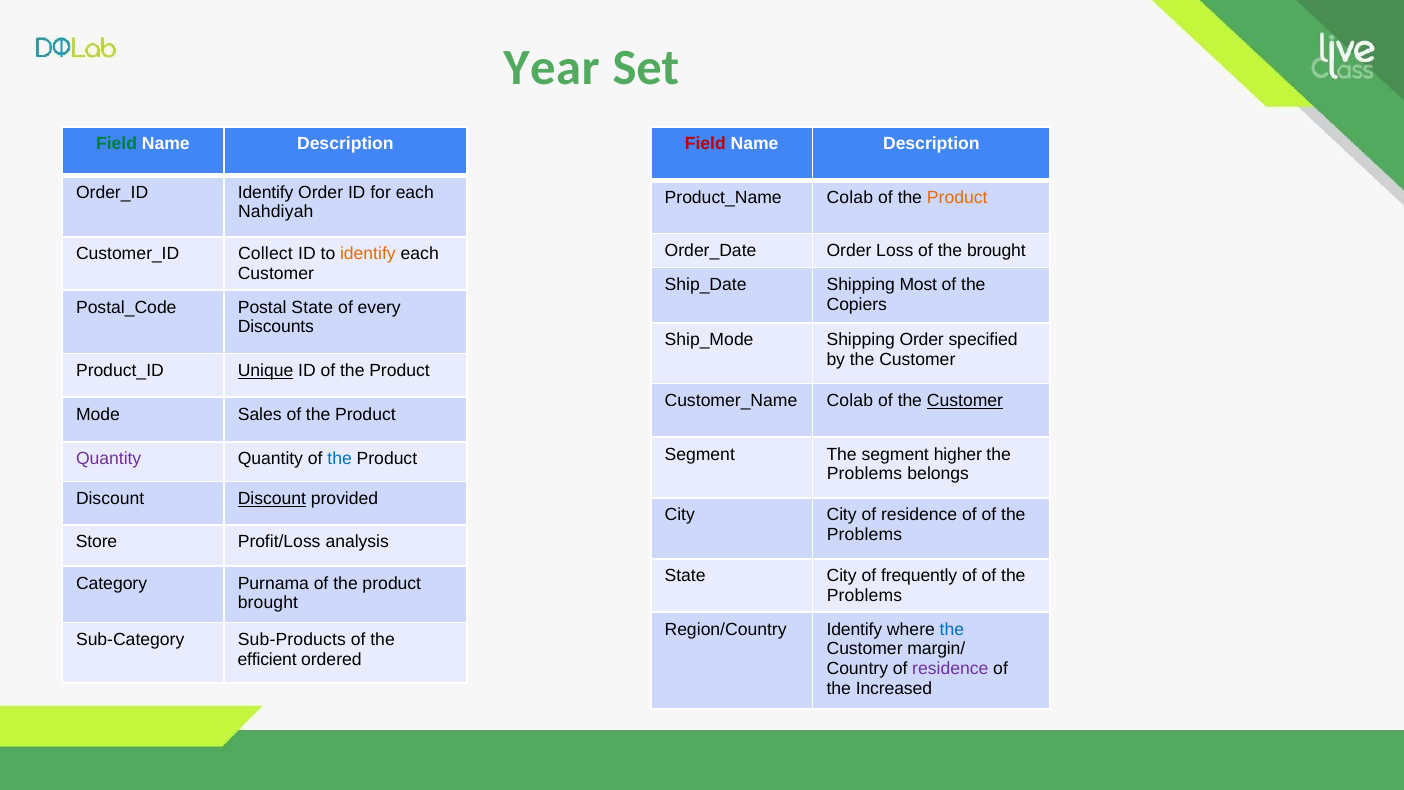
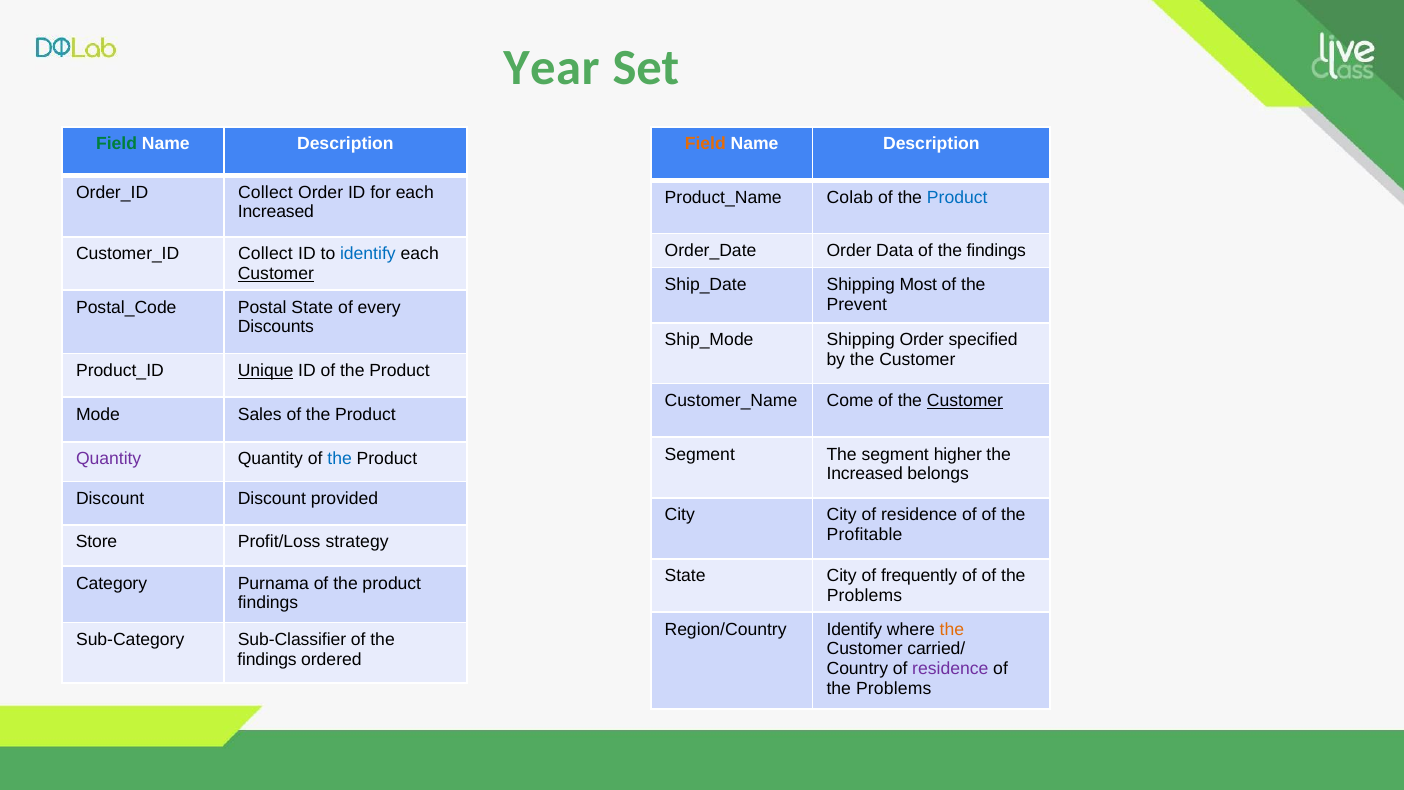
Field at (705, 144) colour: red -> orange
Identify at (266, 192): Identify -> Collect
Product at (957, 197) colour: orange -> blue
Nahdiyah at (276, 212): Nahdiyah -> Increased
Loss: Loss -> Data
brought at (996, 251): brought -> findings
identify at (368, 254) colour: orange -> blue
Customer at (276, 274) underline: none -> present
Copiers: Copiers -> Prevent
Colab at (850, 401): Colab -> Come
Problems at (865, 474): Problems -> Increased
Discount at (272, 499) underline: present -> none
Problems at (865, 535): Problems -> Profitable
analysis: analysis -> strategy
brought at (268, 603): brought -> findings
the at (952, 629) colour: blue -> orange
Sub-Products: Sub-Products -> Sub-Classifier
margin/: margin/ -> carried/
efficient at (267, 659): efficient -> findings
Increased at (894, 688): Increased -> Problems
